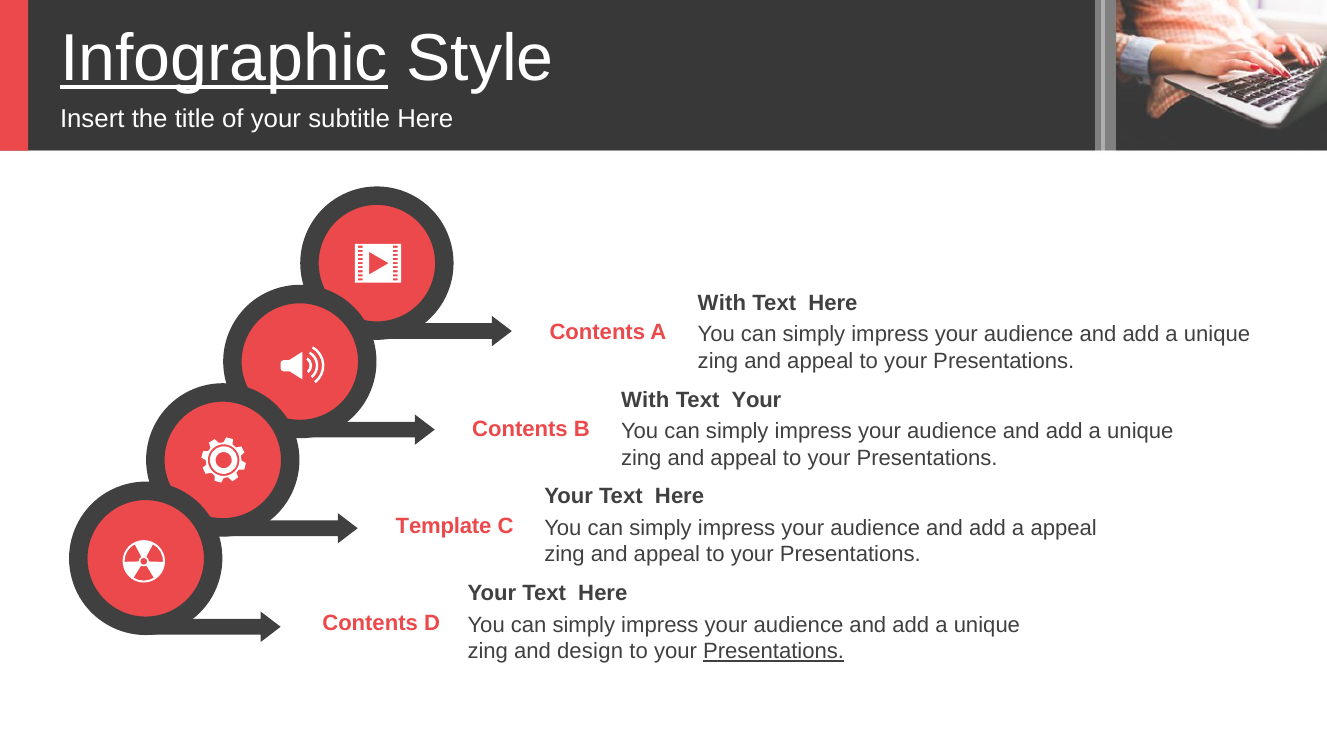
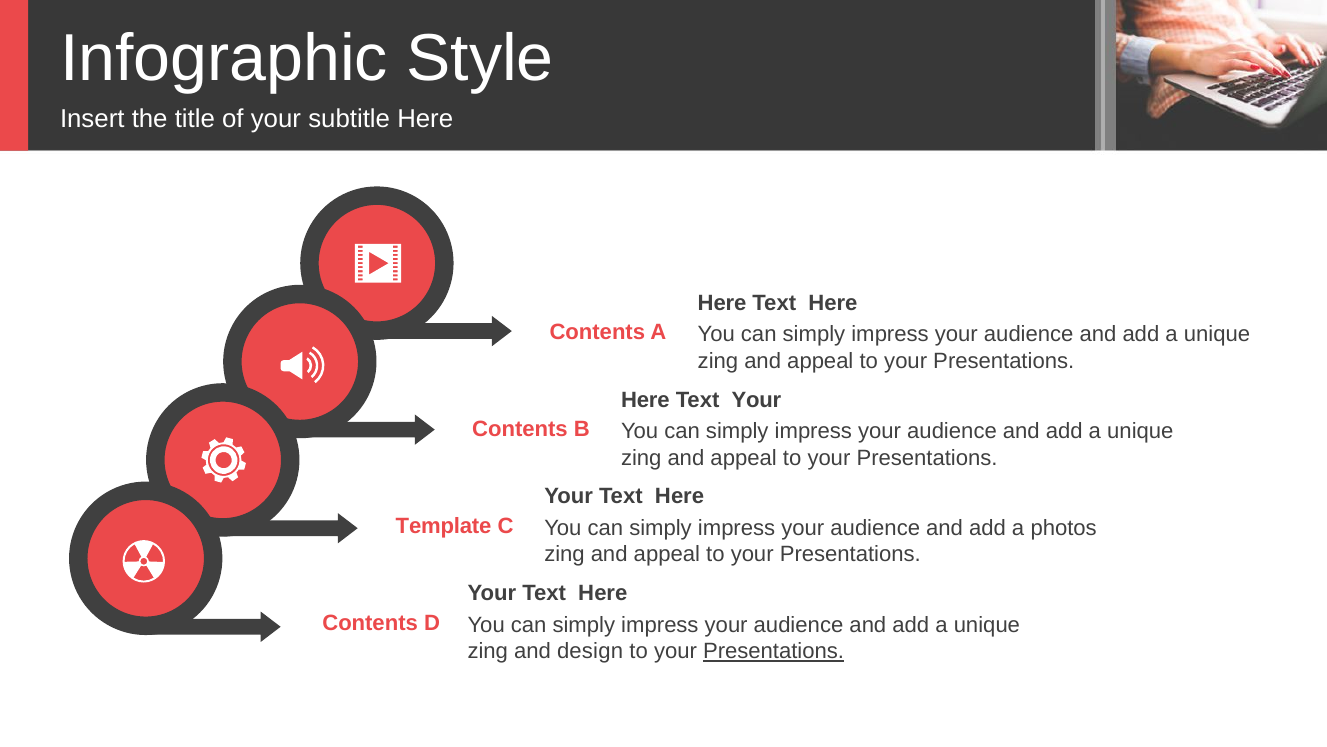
Infographic underline: present -> none
With at (722, 303): With -> Here
With at (645, 399): With -> Here
a appeal: appeal -> photos
